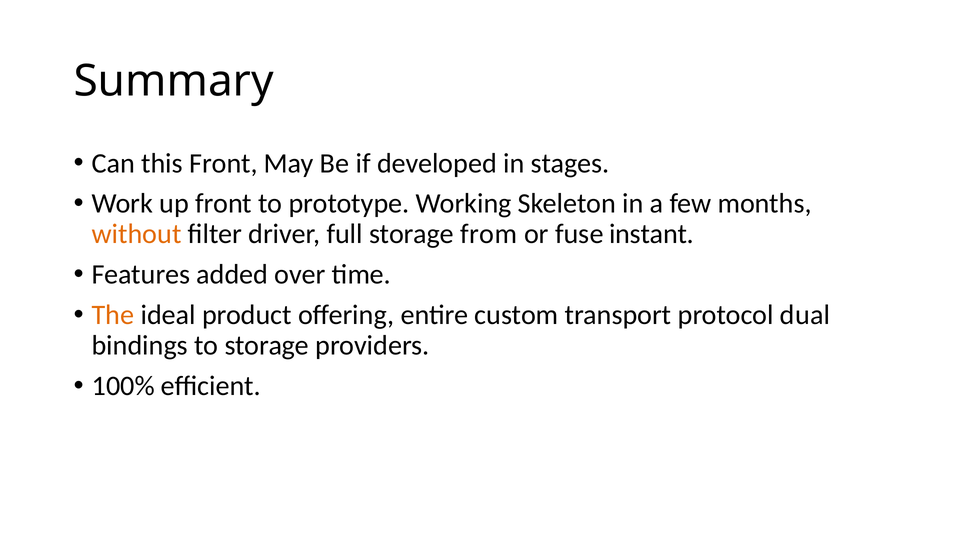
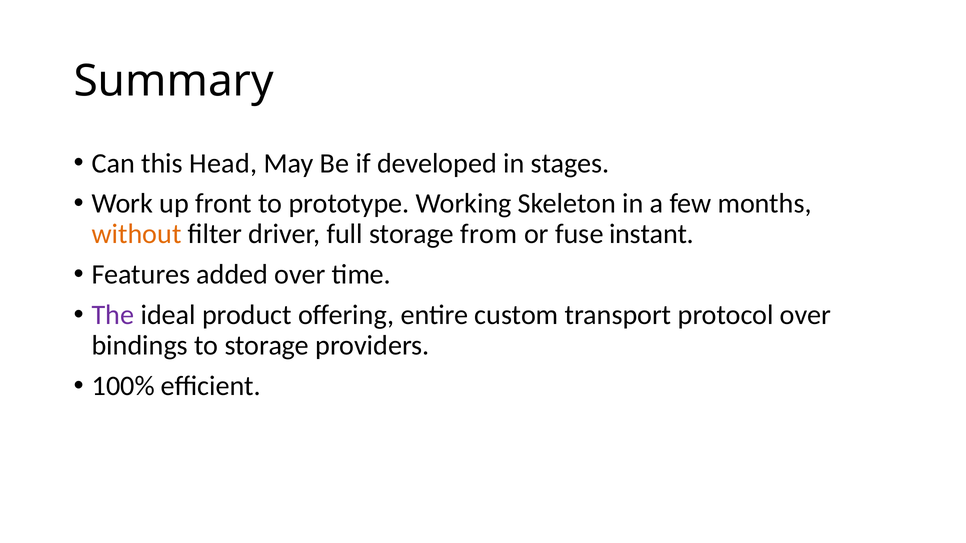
this Front: Front -> Head
The colour: orange -> purple
protocol dual: dual -> over
